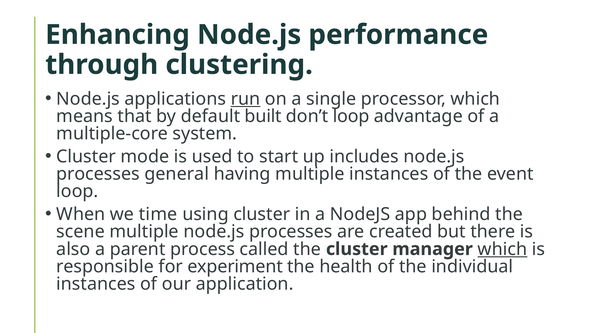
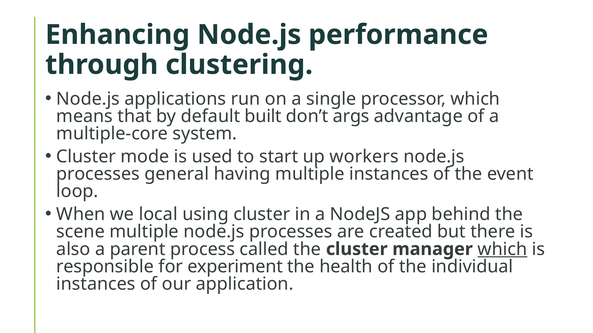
run underline: present -> none
don’t loop: loop -> args
includes: includes -> workers
time: time -> local
